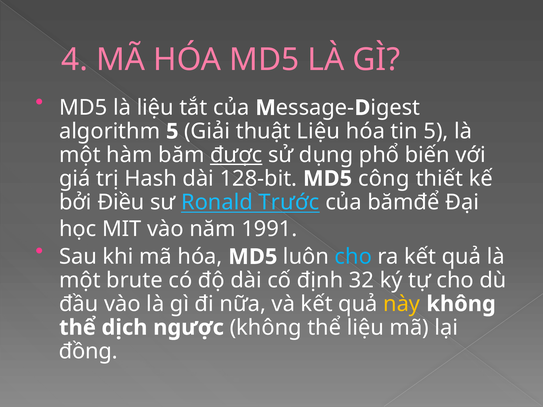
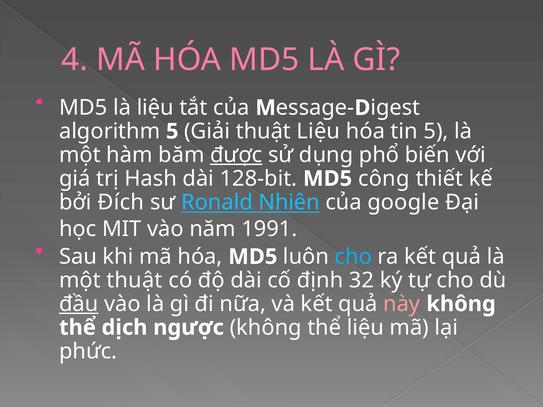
Điều: Điều -> Đích
Trước: Trước -> Nhiên
bămđể: bămđể -> google
một brute: brute -> thuật
đầu underline: none -> present
này colour: yellow -> pink
đồng: đồng -> phức
